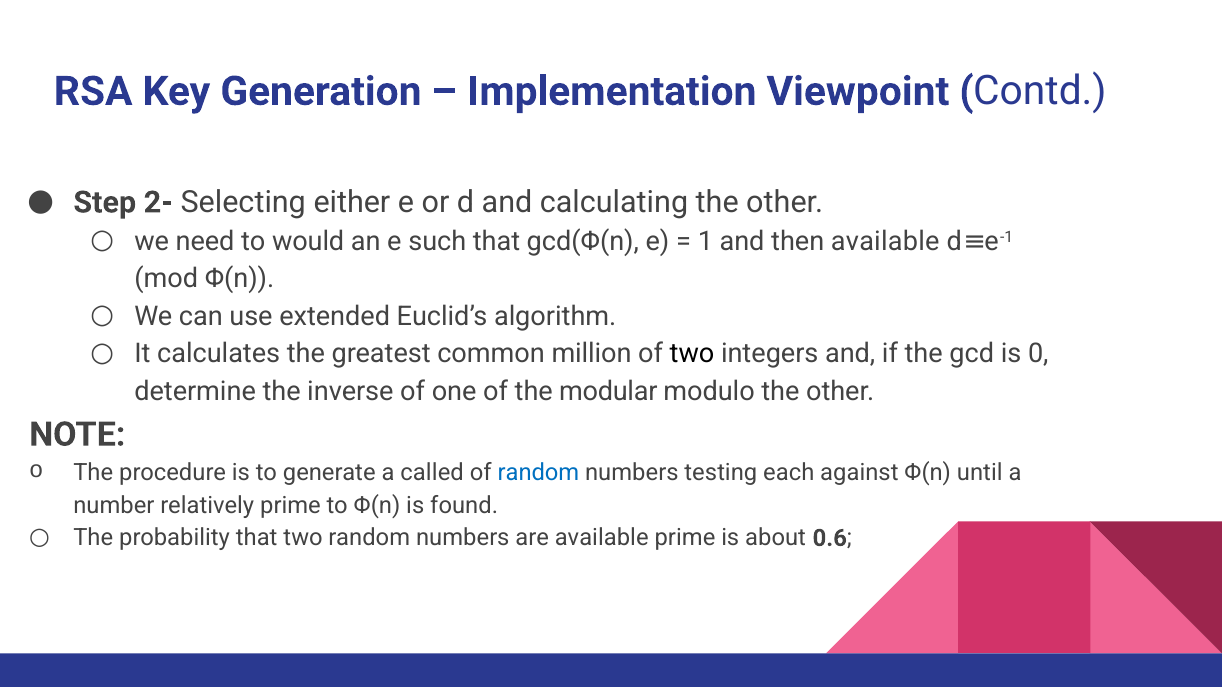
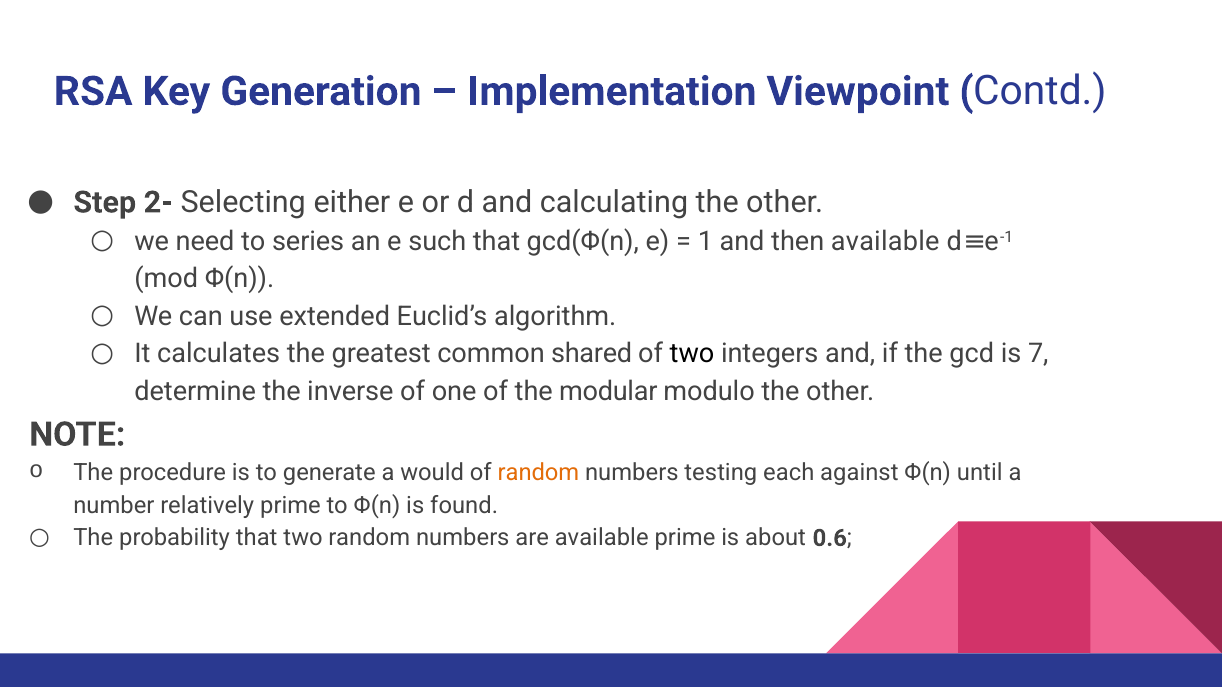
would: would -> series
million: million -> shared
0: 0 -> 7
called: called -> would
random at (538, 473) colour: blue -> orange
